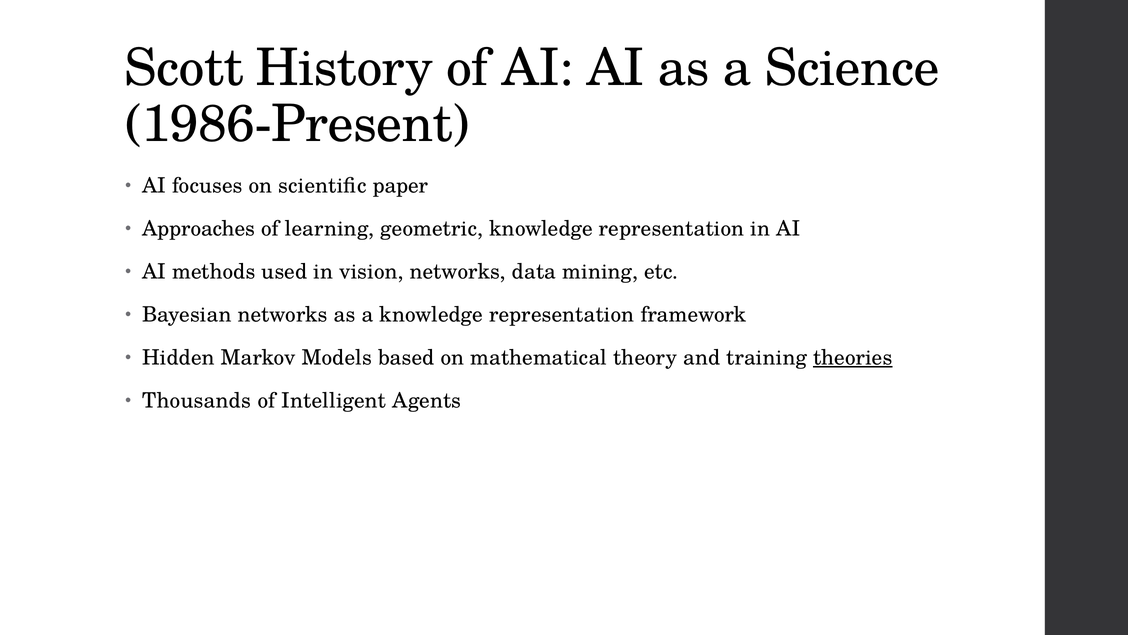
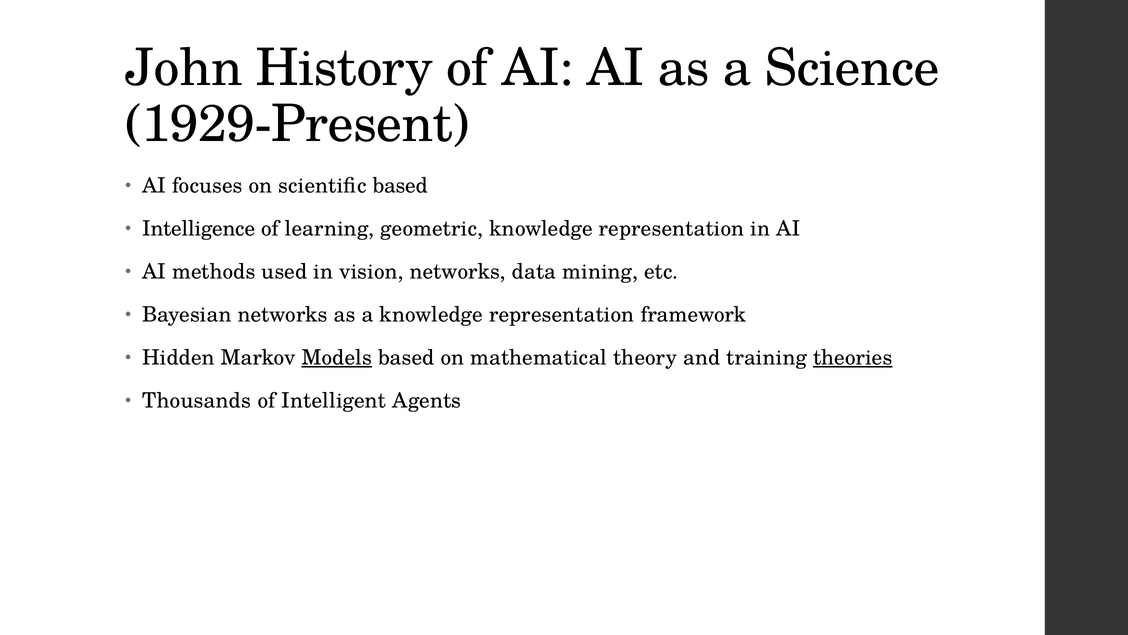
Scott: Scott -> John
1986-Present: 1986-Present -> 1929-Present
scientific paper: paper -> based
Approaches: Approaches -> Intelligence
Models underline: none -> present
